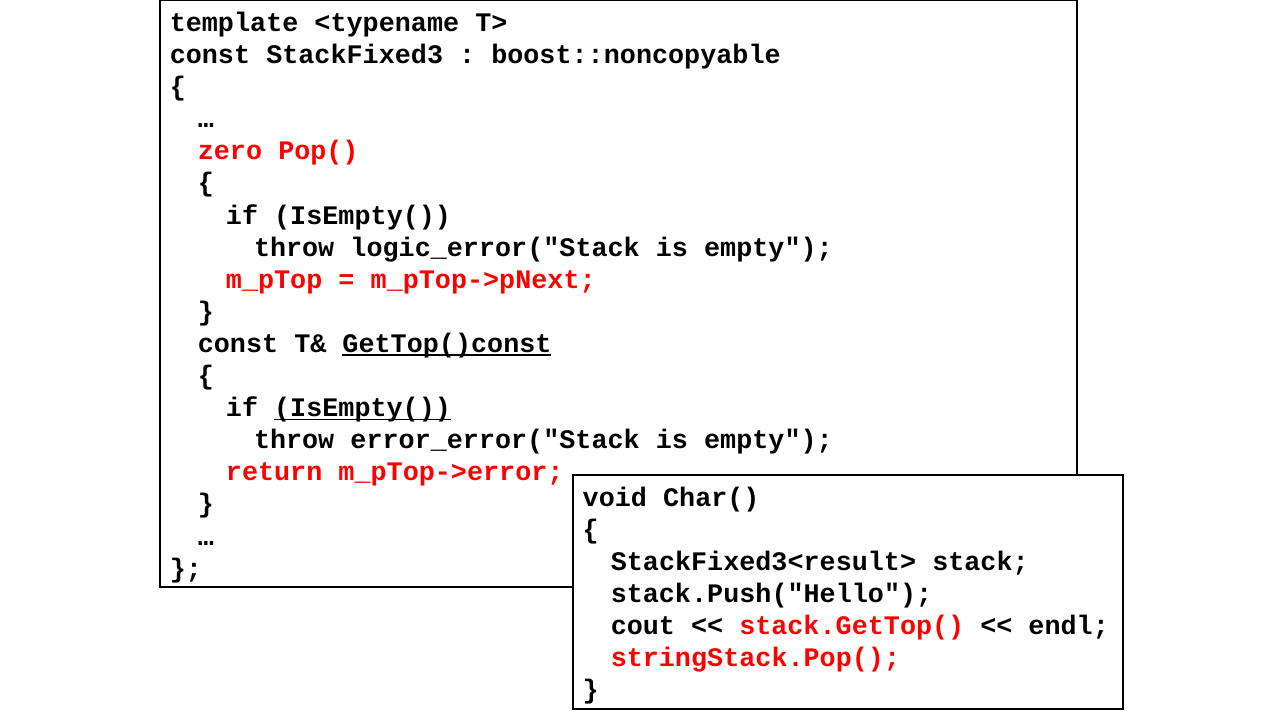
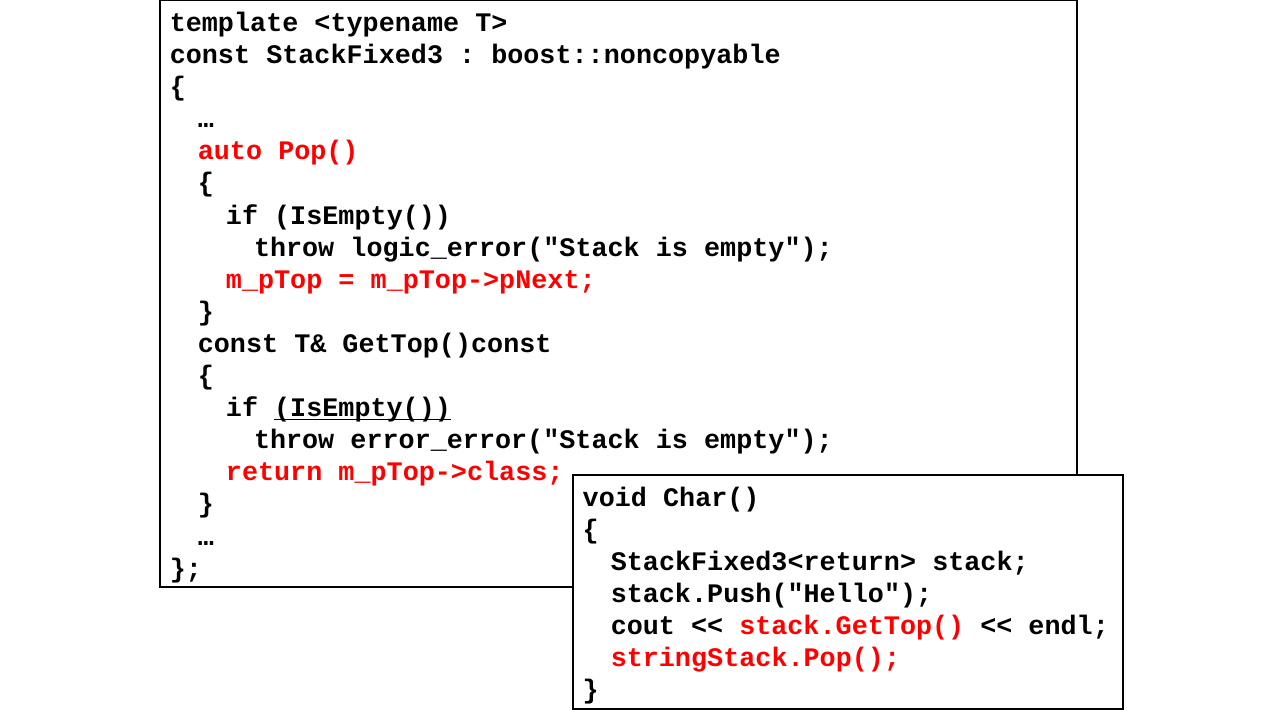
zero: zero -> auto
GetTop()const underline: present -> none
m_pTop->error: m_pTop->error -> m_pTop->class
StackFixed3<result>: StackFixed3<result> -> StackFixed3<return>
